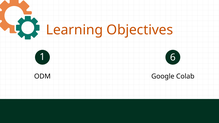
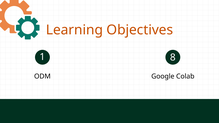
6: 6 -> 8
